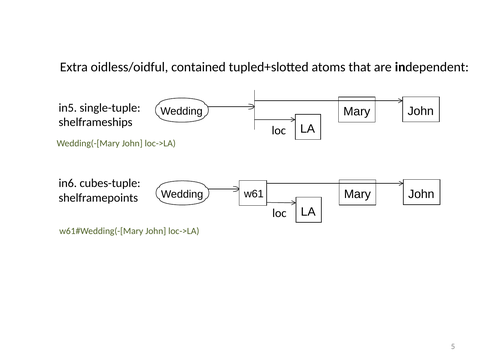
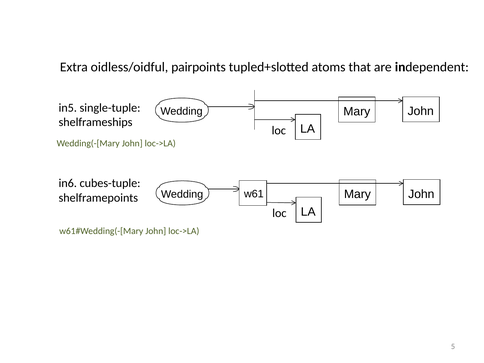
contained: contained -> pairpoints
